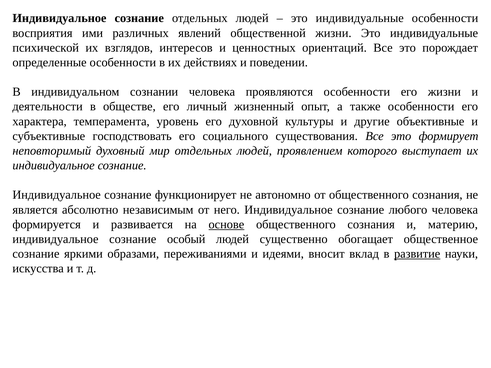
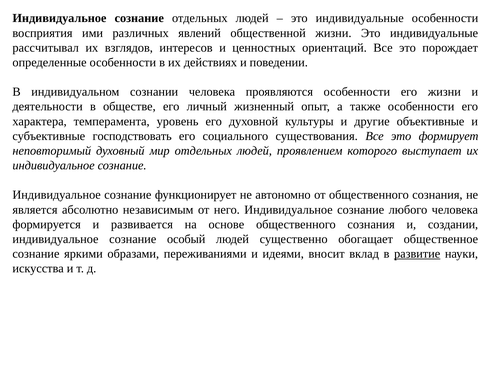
психической: психической -> рассчитывал
основе underline: present -> none
материю: материю -> создании
